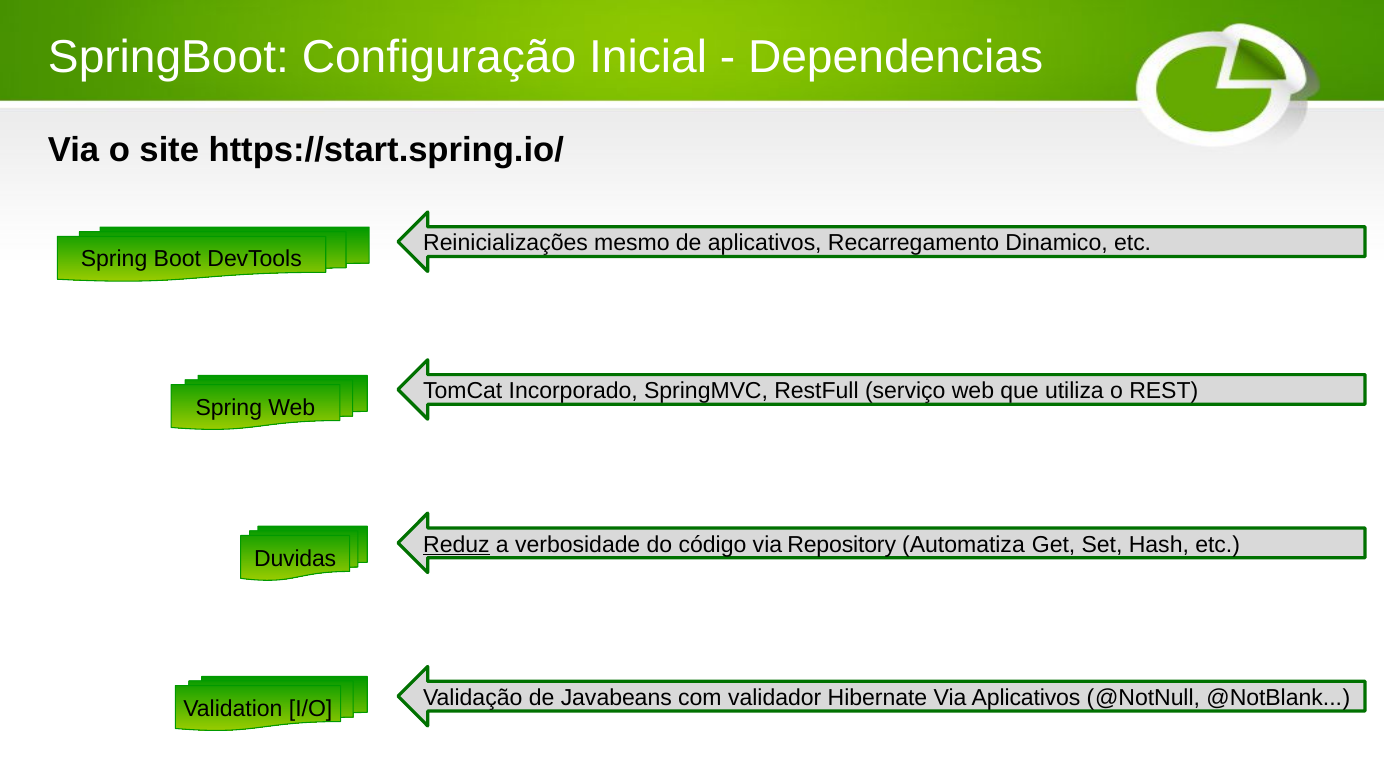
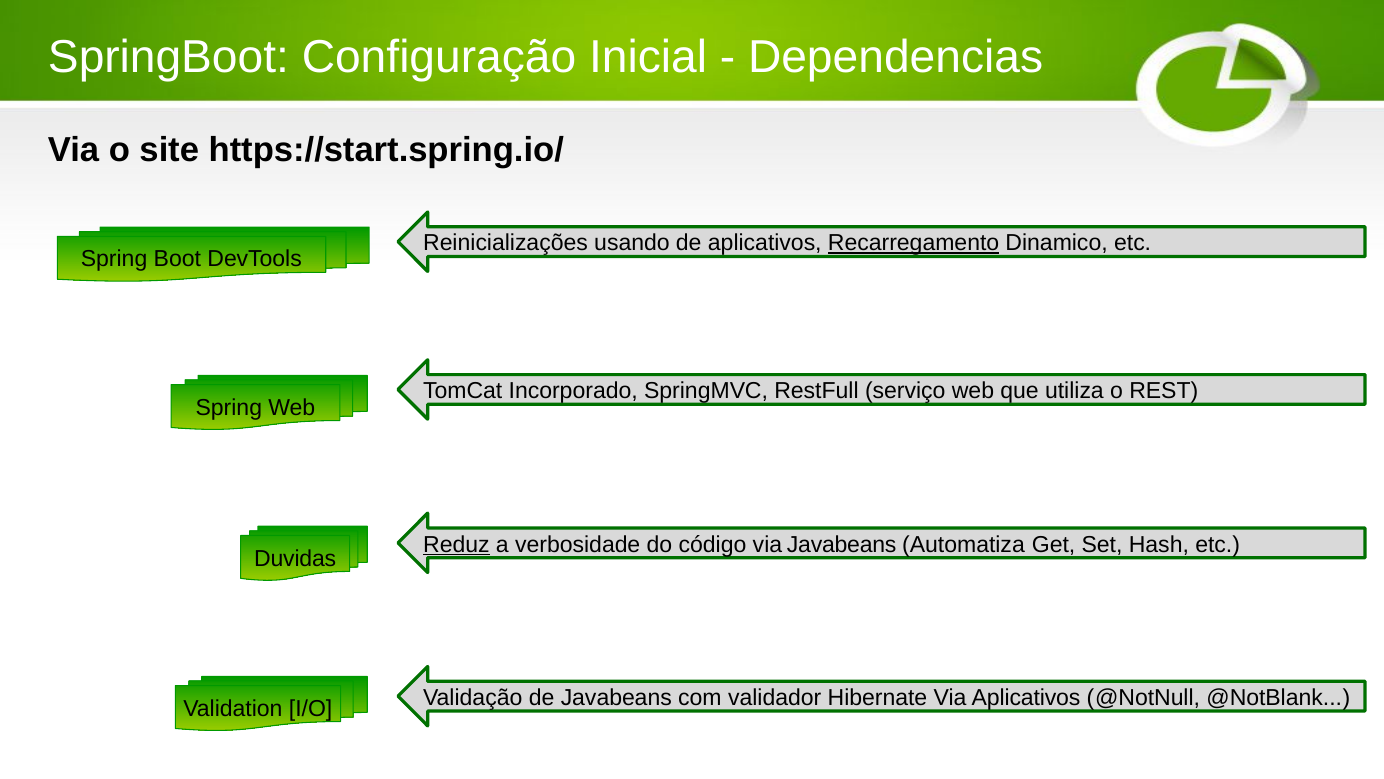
mesmo: mesmo -> usando
Recarregamento underline: none -> present
via Repository: Repository -> Javabeans
